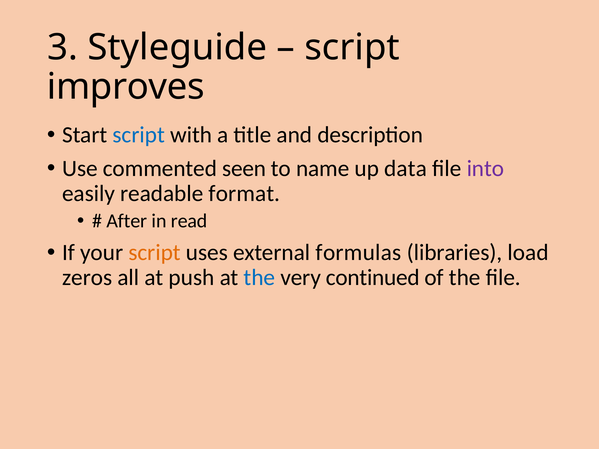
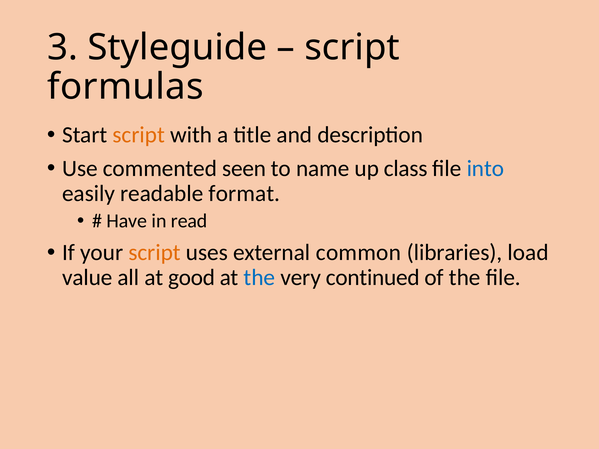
improves: improves -> formulas
script at (139, 135) colour: blue -> orange
data: data -> class
into colour: purple -> blue
After: After -> Have
formulas: formulas -> common
zeros: zeros -> value
push: push -> good
